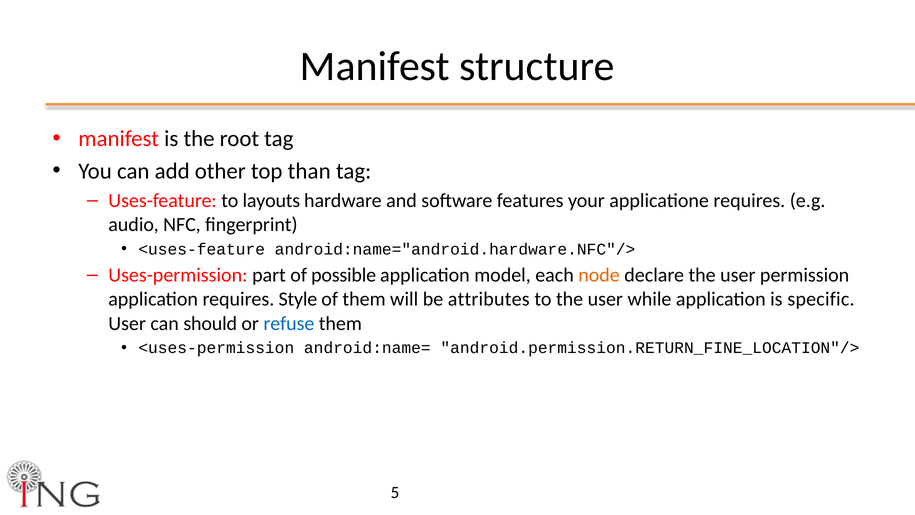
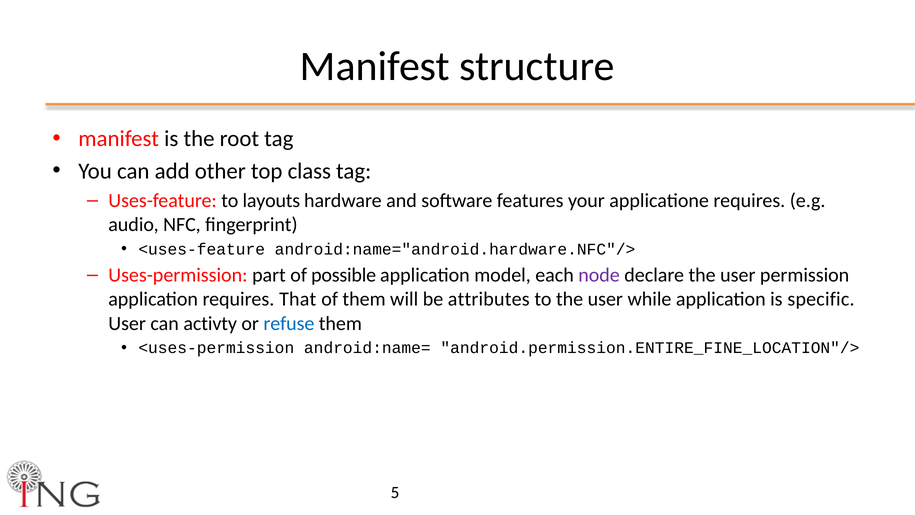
than: than -> class
node colour: orange -> purple
Style: Style -> That
should: should -> activty
android.permission.RETURN_FINE_LOCATION"/>: android.permission.RETURN_FINE_LOCATION"/> -> android.permission.ENTIRE_FINE_LOCATION"/>
